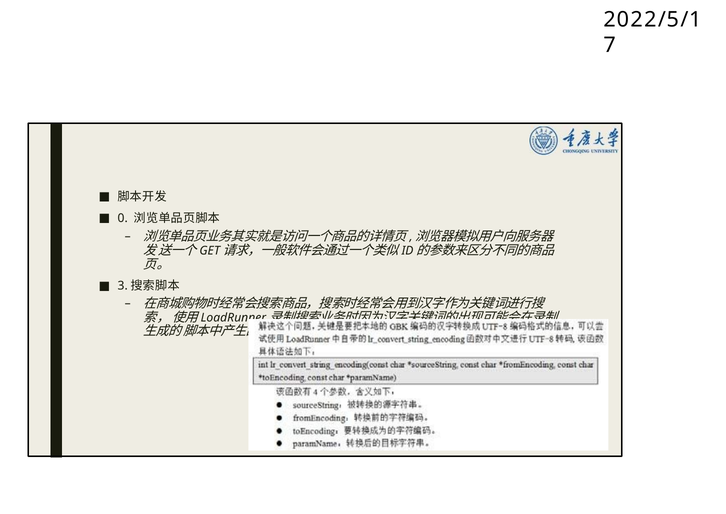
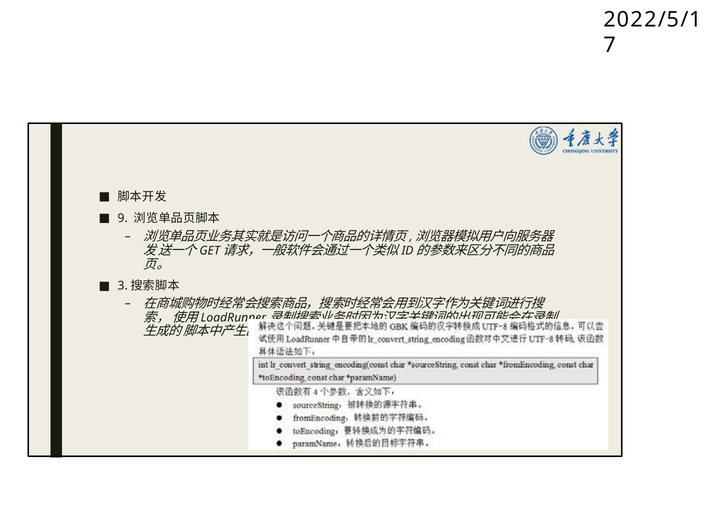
0: 0 -> 9
